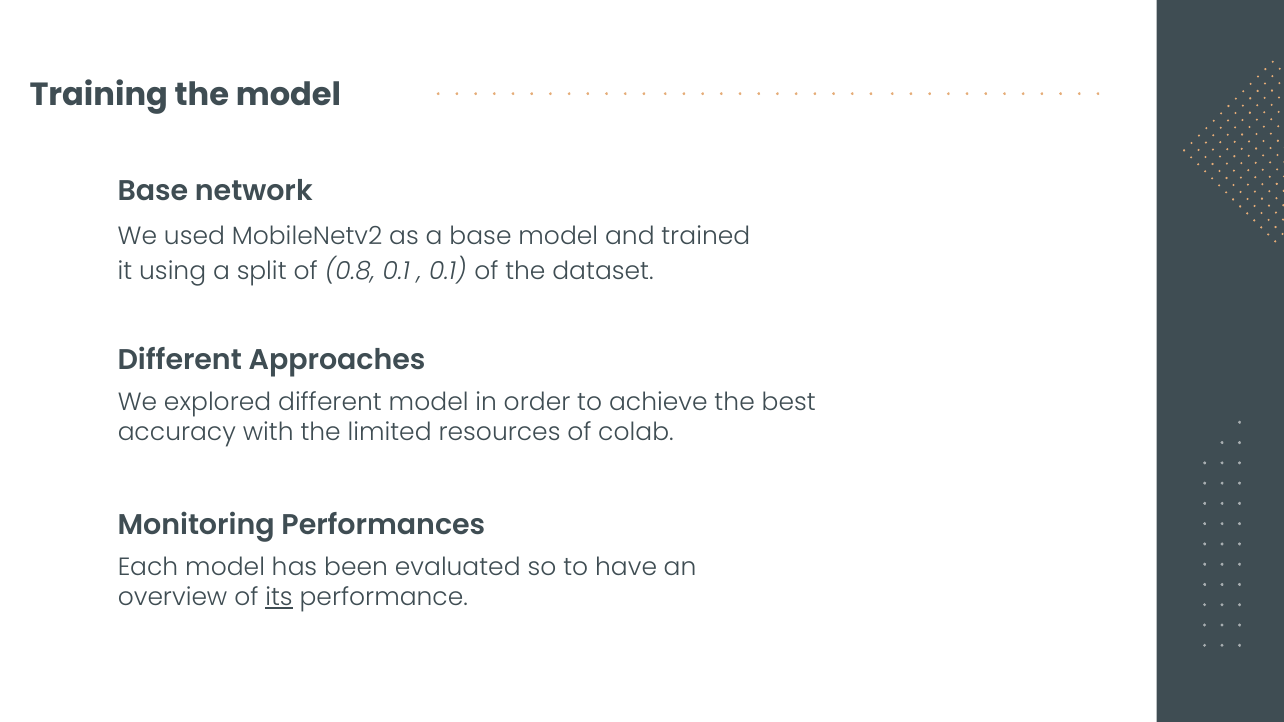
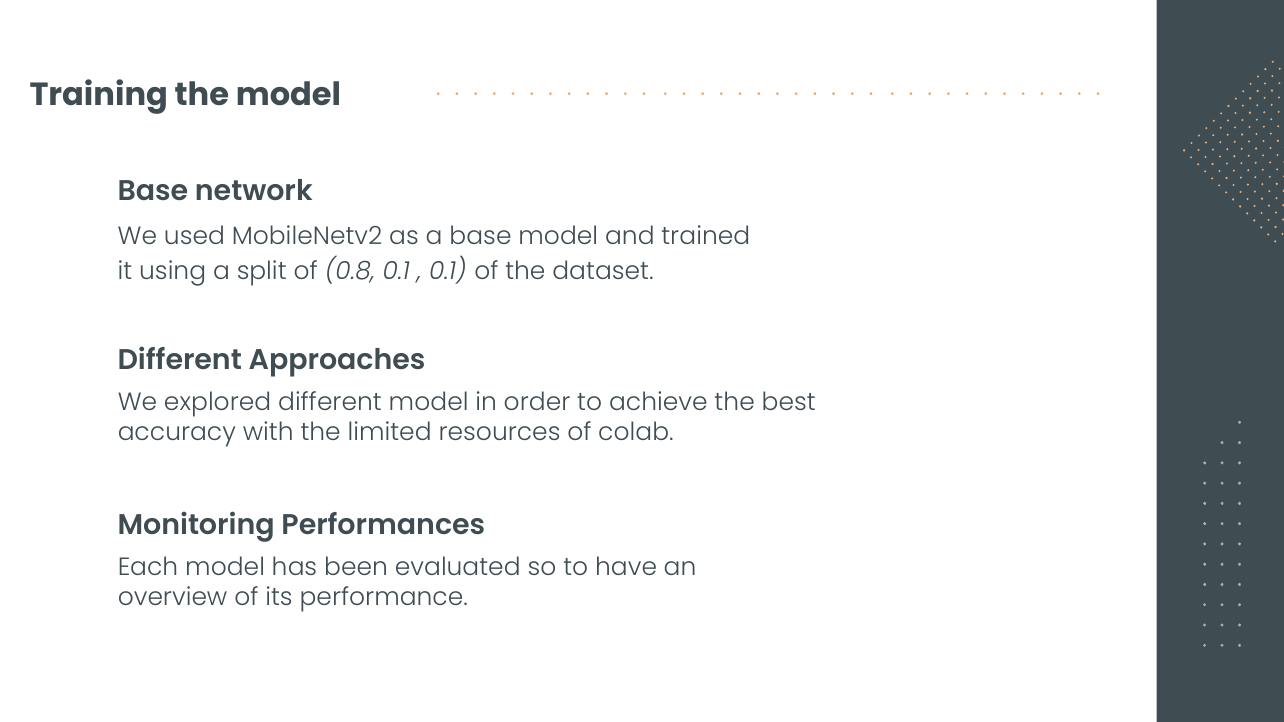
its underline: present -> none
